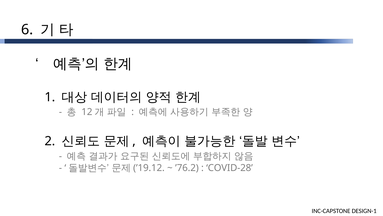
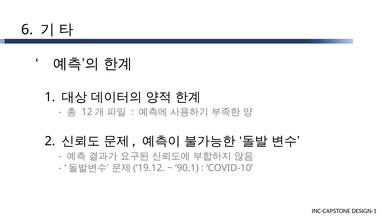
’76.2: ’76.2 -> ’90.1
COVID-28: COVID-28 -> COVID-10
